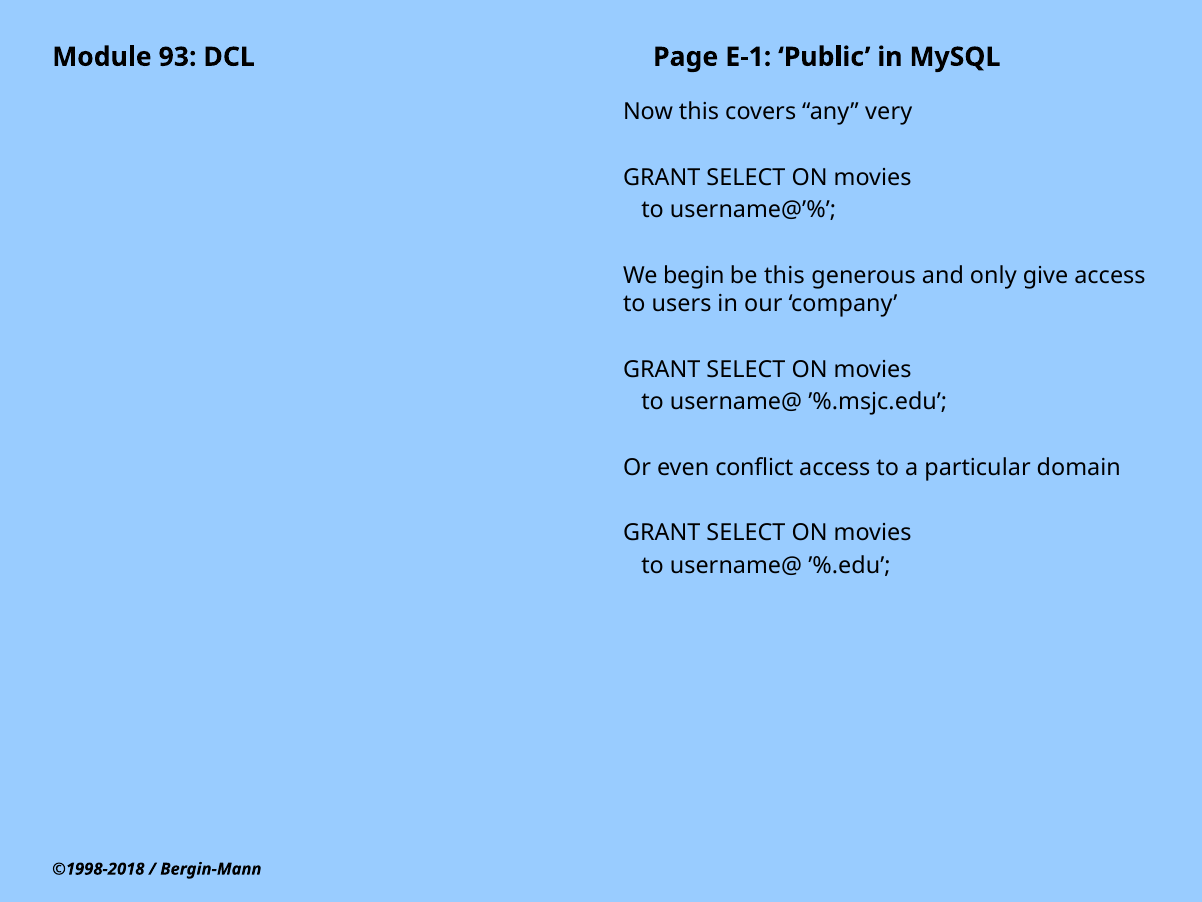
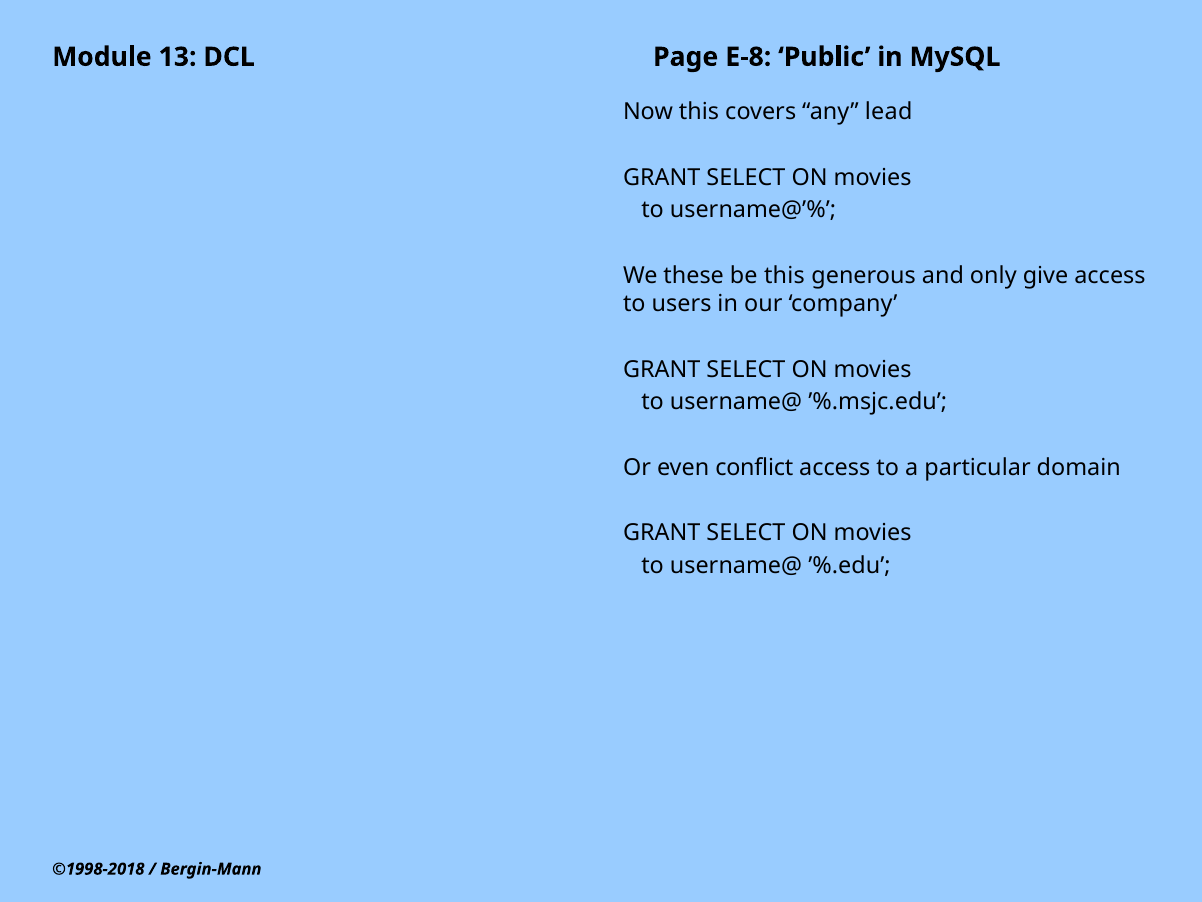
93: 93 -> 13
E-1: E-1 -> E-8
very: very -> lead
begin: begin -> these
